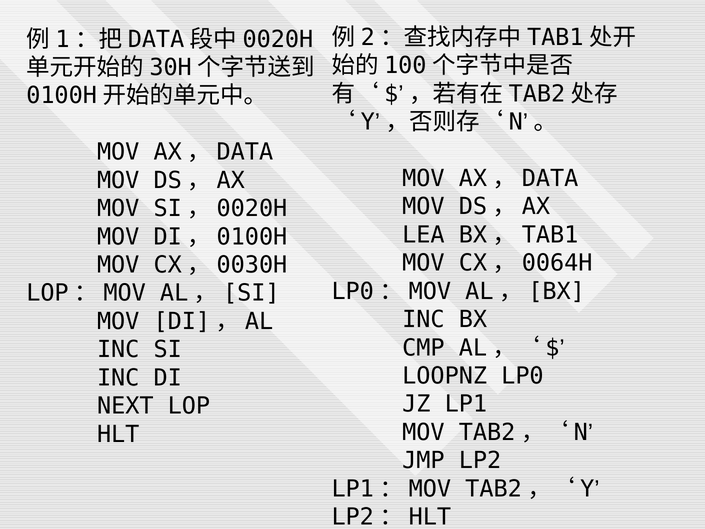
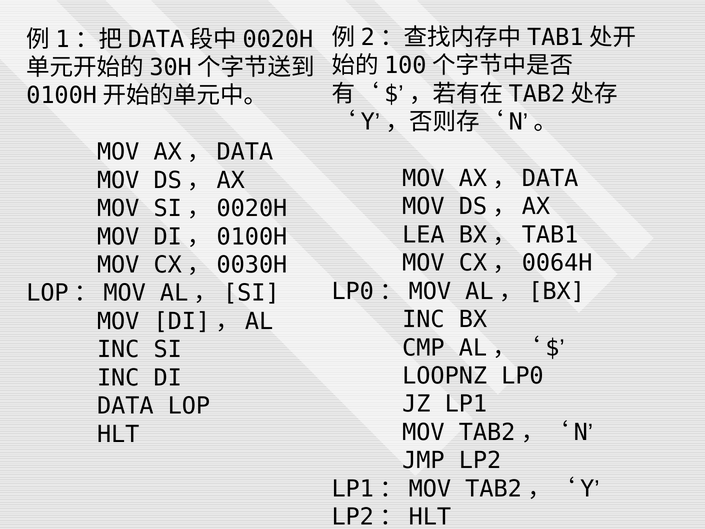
NEXT: NEXT -> DATA
